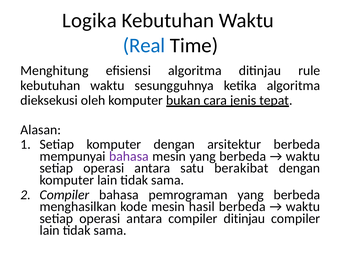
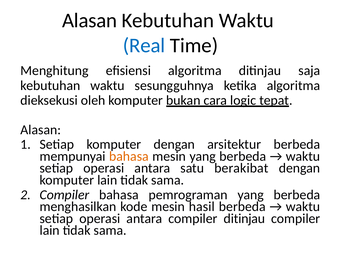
Logika at (89, 21): Logika -> Alasan
rule: rule -> saja
jenis: jenis -> logic
bahasa at (129, 156) colour: purple -> orange
